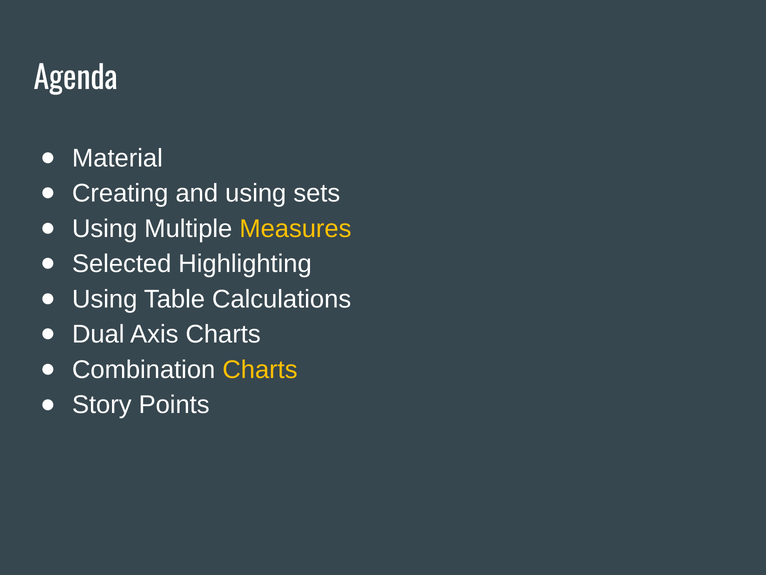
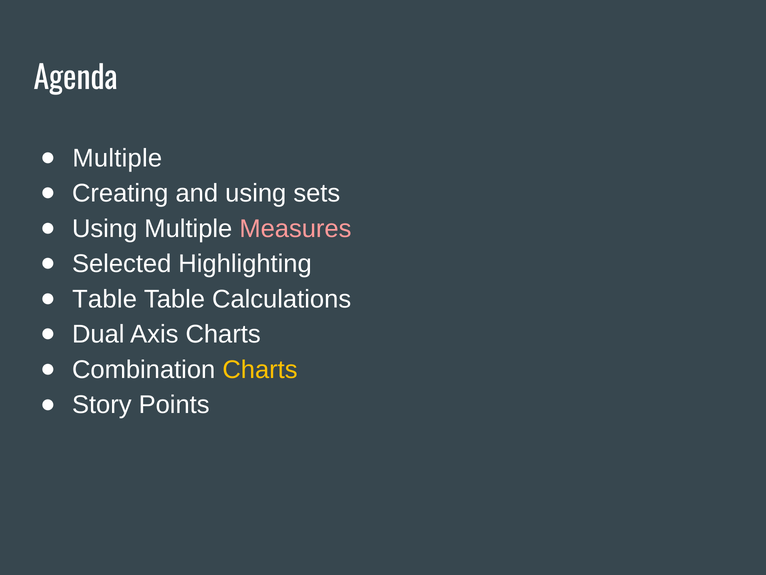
Material at (117, 158): Material -> Multiple
Measures colour: yellow -> pink
Using at (105, 299): Using -> Table
